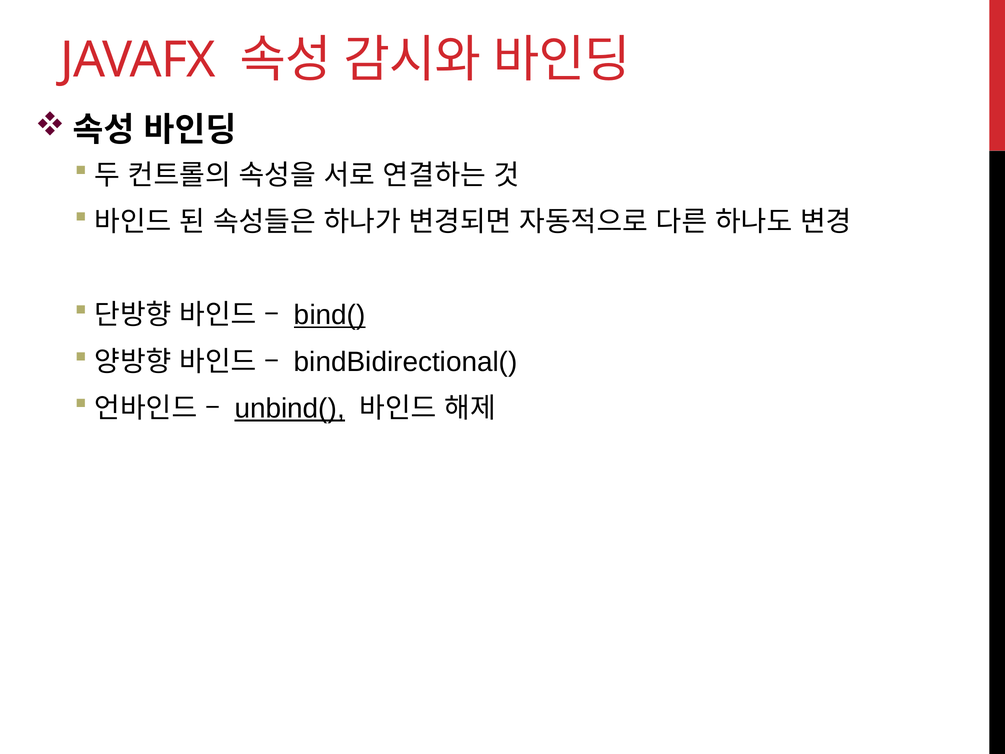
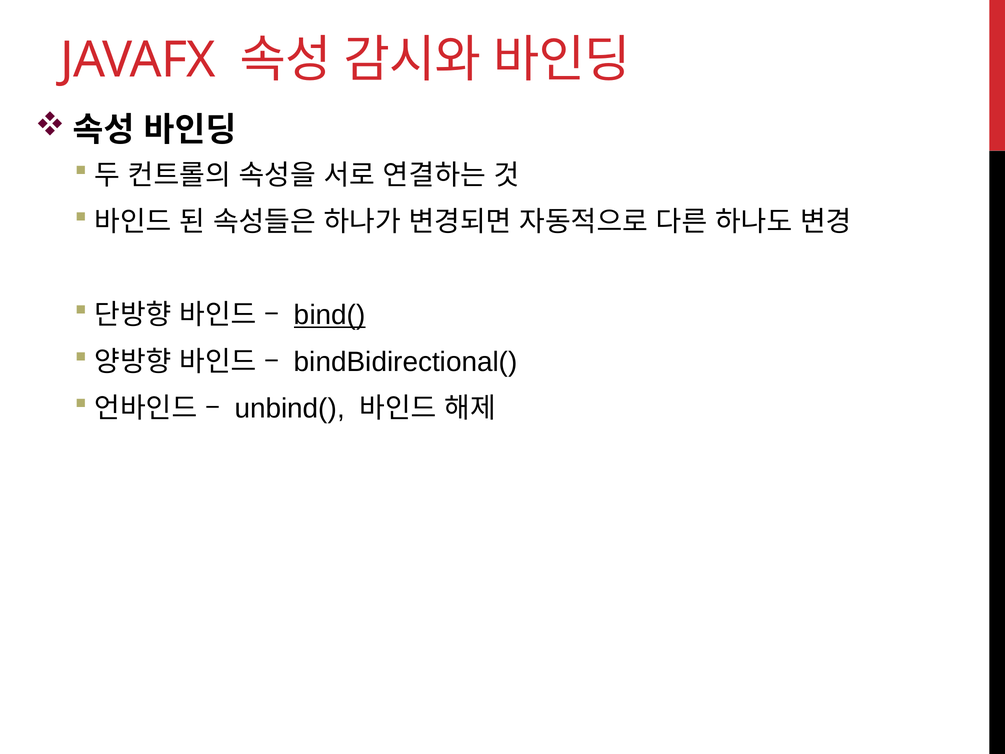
unbind( underline: present -> none
